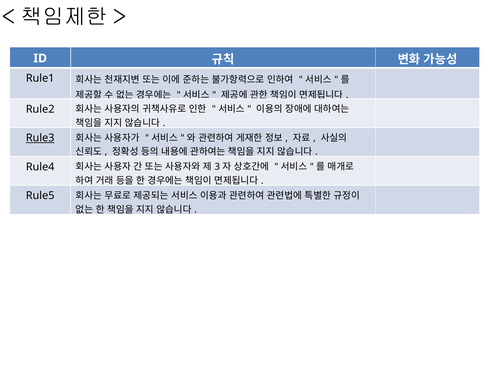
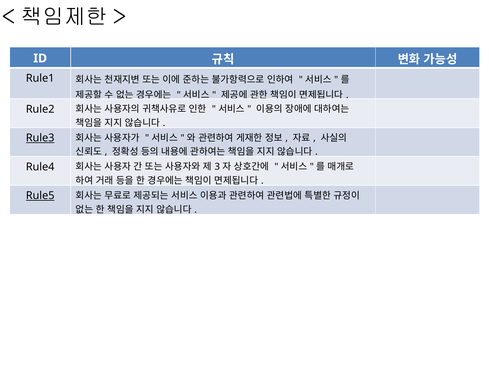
Rule5 underline: none -> present
